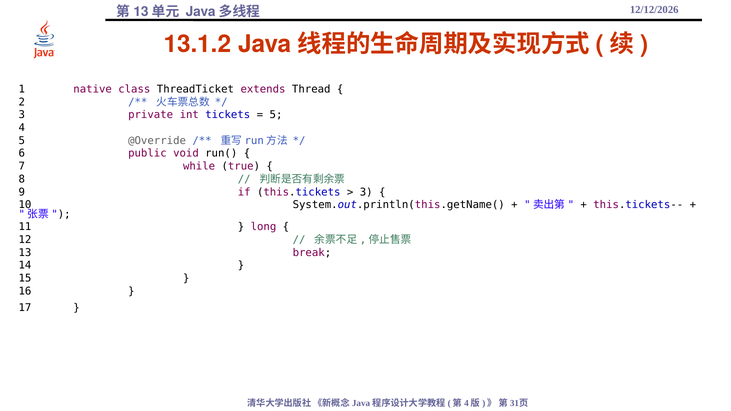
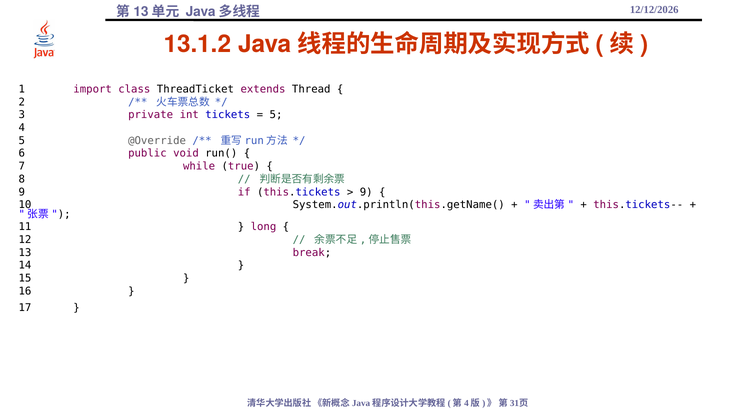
native: native -> import
3 at (366, 192): 3 -> 9
